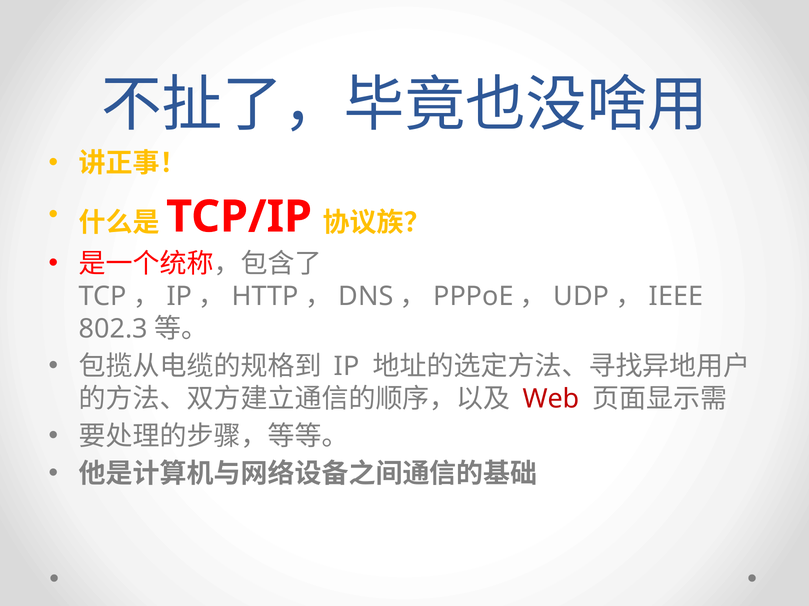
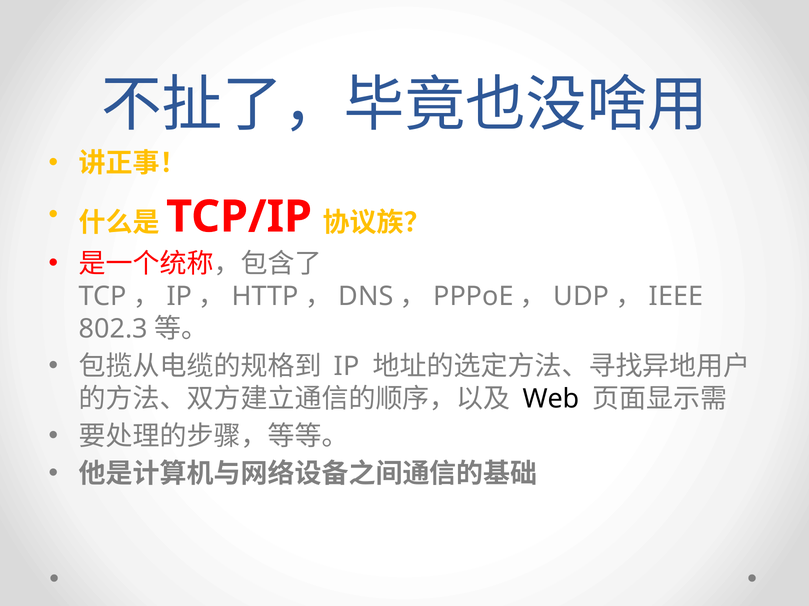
Web colour: red -> black
